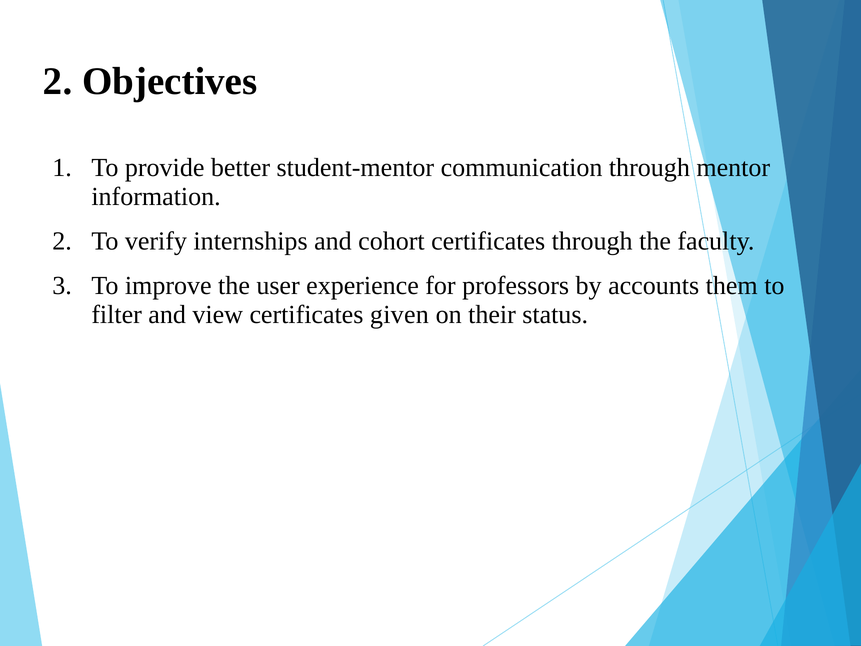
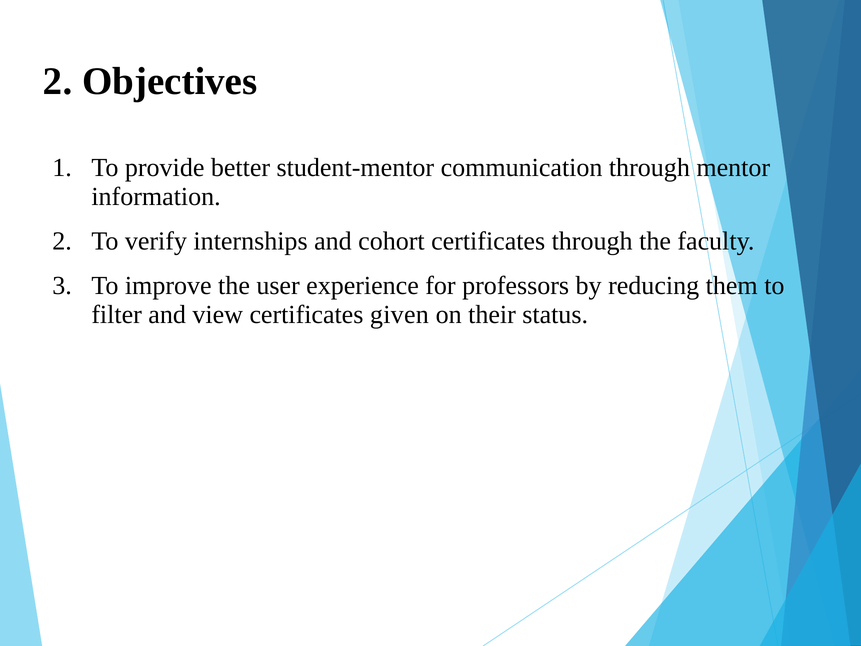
accounts: accounts -> reducing
